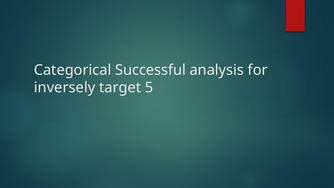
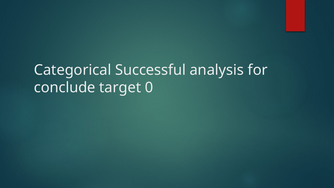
inversely: inversely -> conclude
5: 5 -> 0
